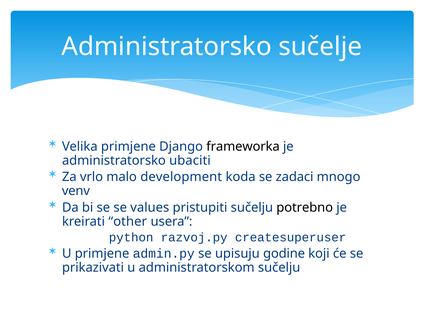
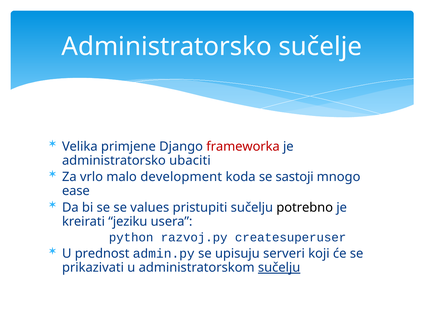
frameworka colour: black -> red
zadaci: zadaci -> sastoji
venv: venv -> ease
other: other -> jeziku
U primjene: primjene -> prednost
godine: godine -> serveri
sučelju at (279, 268) underline: none -> present
